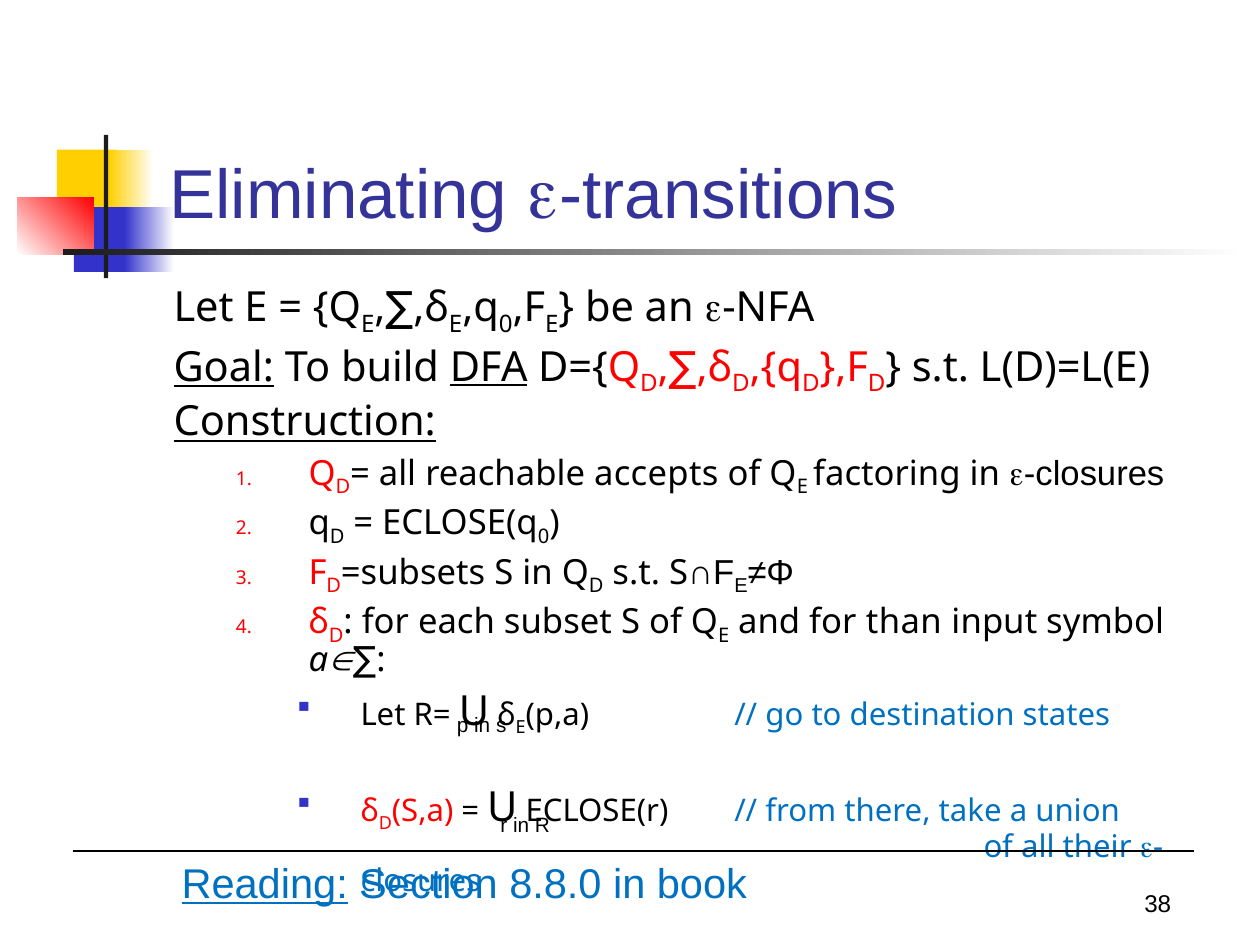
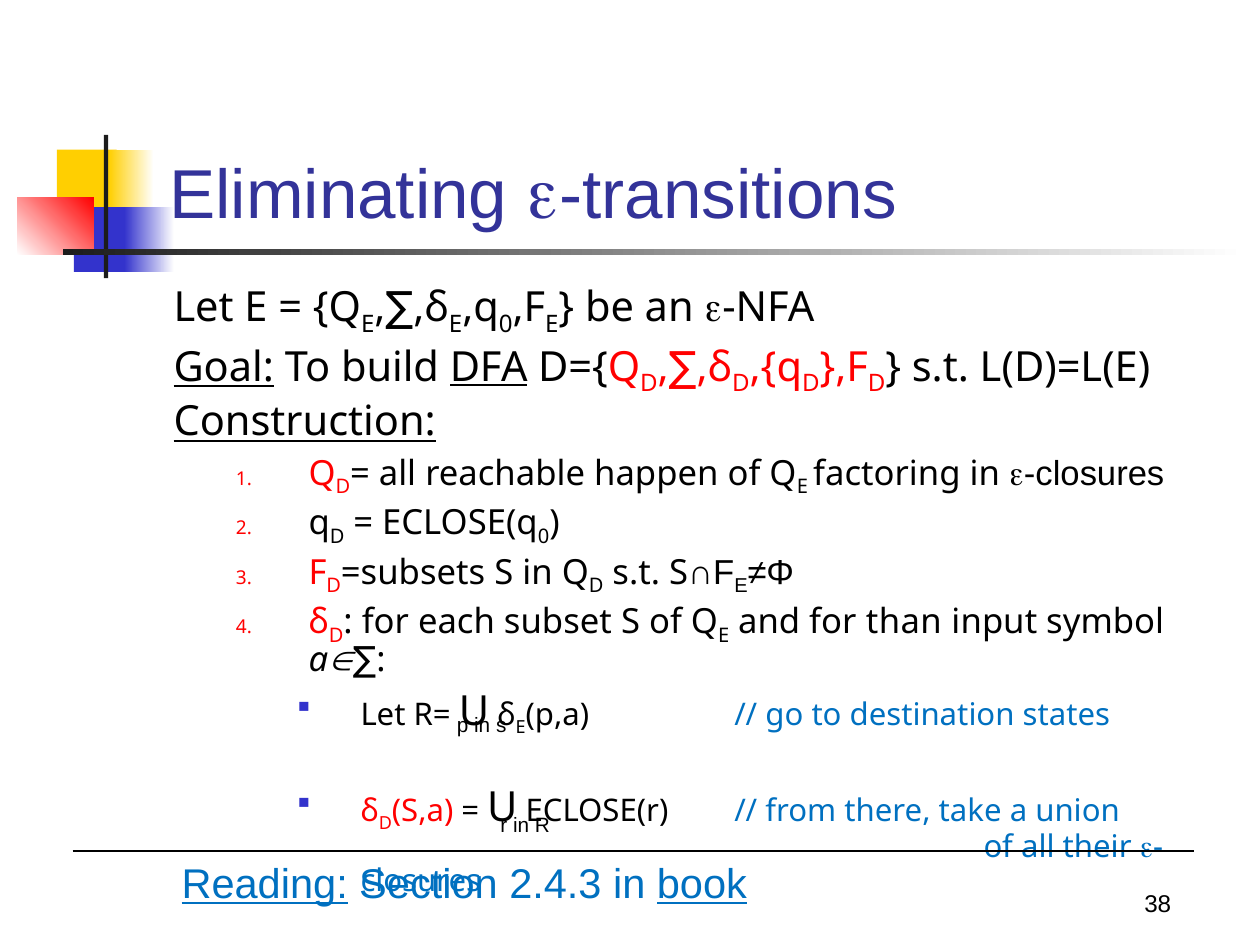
accepts: accepts -> happen
8.8.0: 8.8.0 -> 2.4.3
book underline: none -> present
